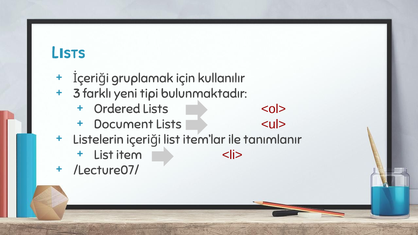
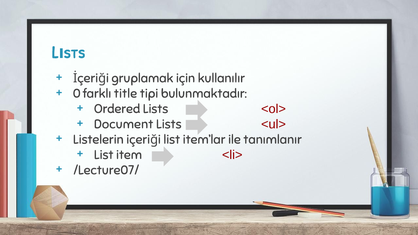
3: 3 -> 0
yeni: yeni -> title
